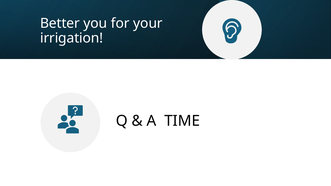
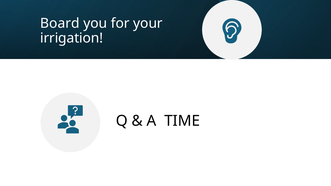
Better: Better -> Board
